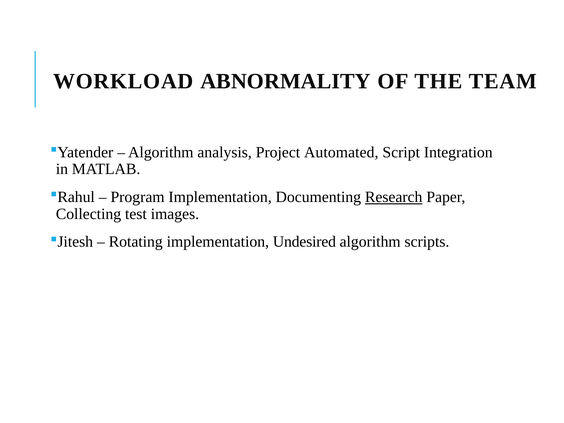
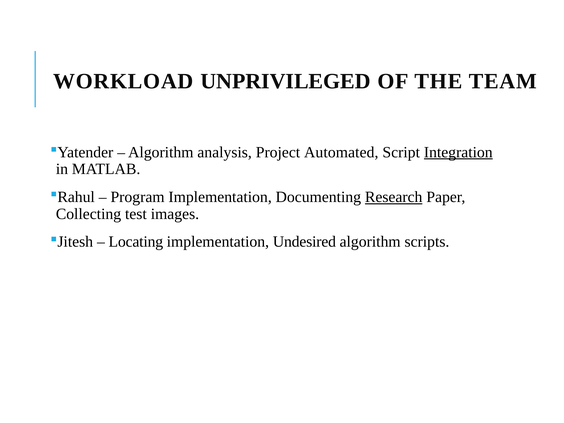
ABNORMALITY: ABNORMALITY -> UNPRIVILEGED
Integration underline: none -> present
Rotating: Rotating -> Locating
